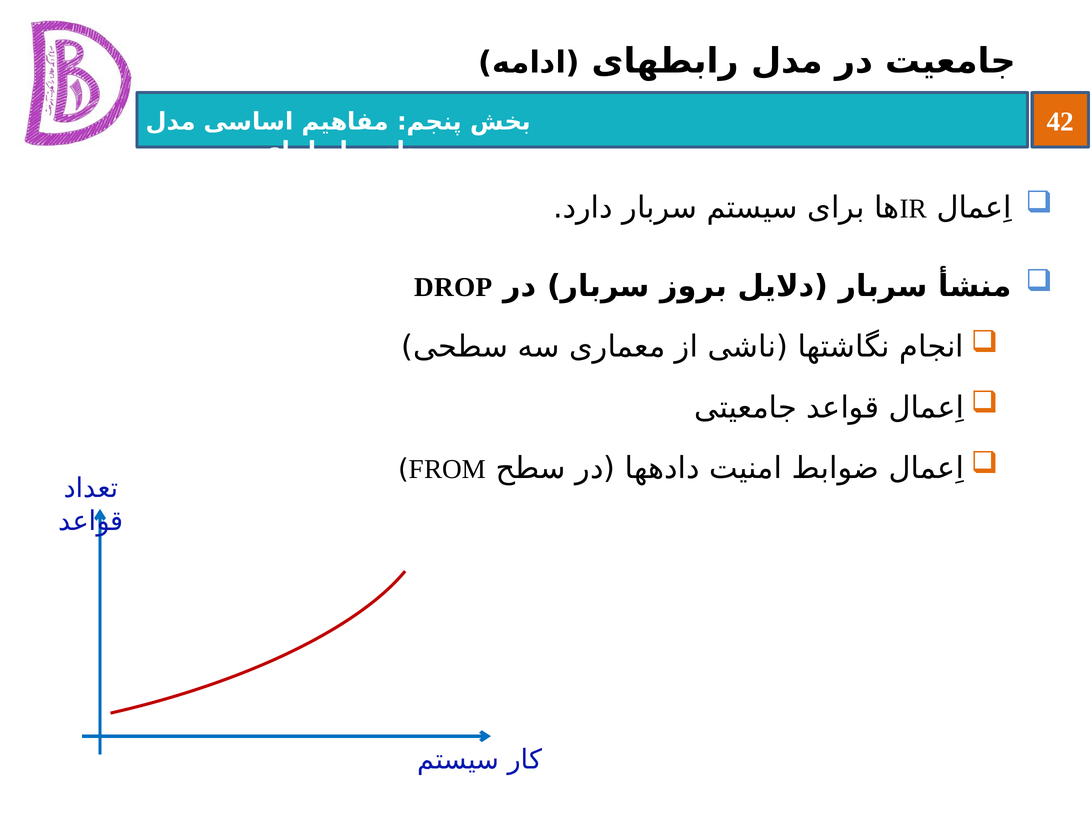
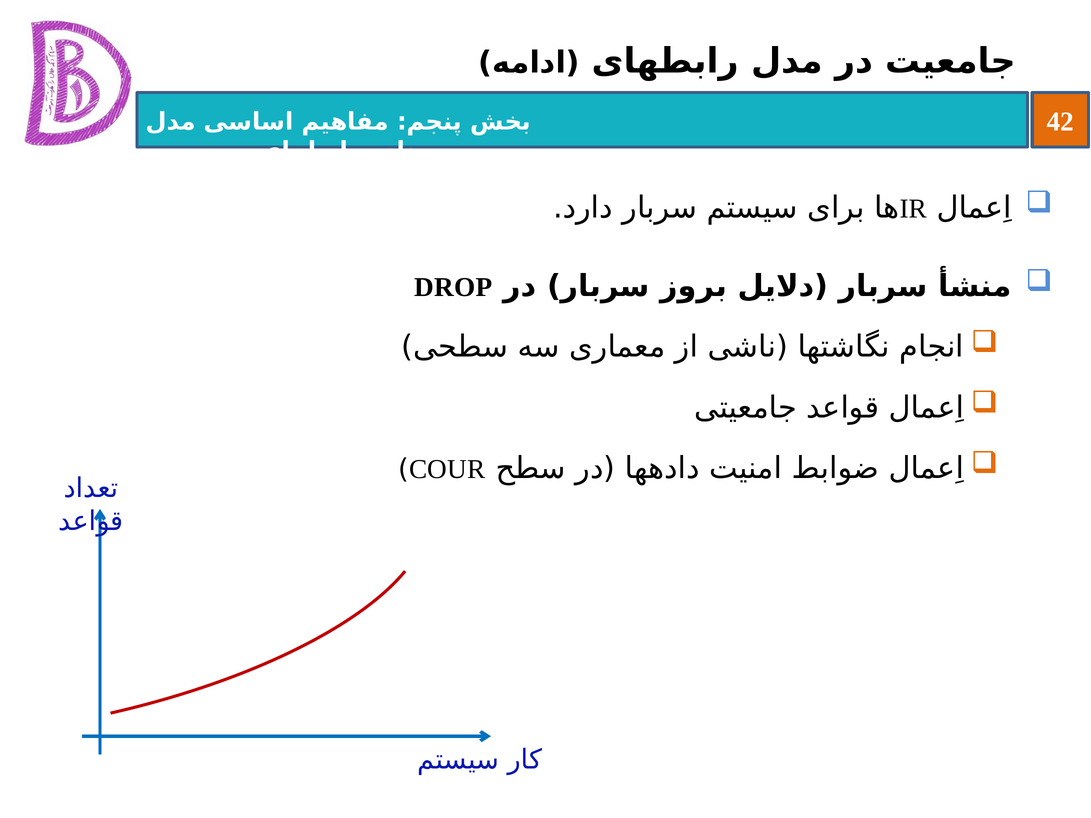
FROM: FROM -> COUR
